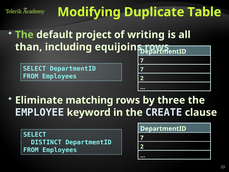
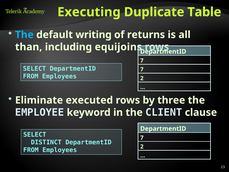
Modifying: Modifying -> Executing
The at (24, 35) colour: light green -> light blue
project: project -> writing
writing: writing -> returns
matching: matching -> executed
CREATE: CREATE -> CLIENT
